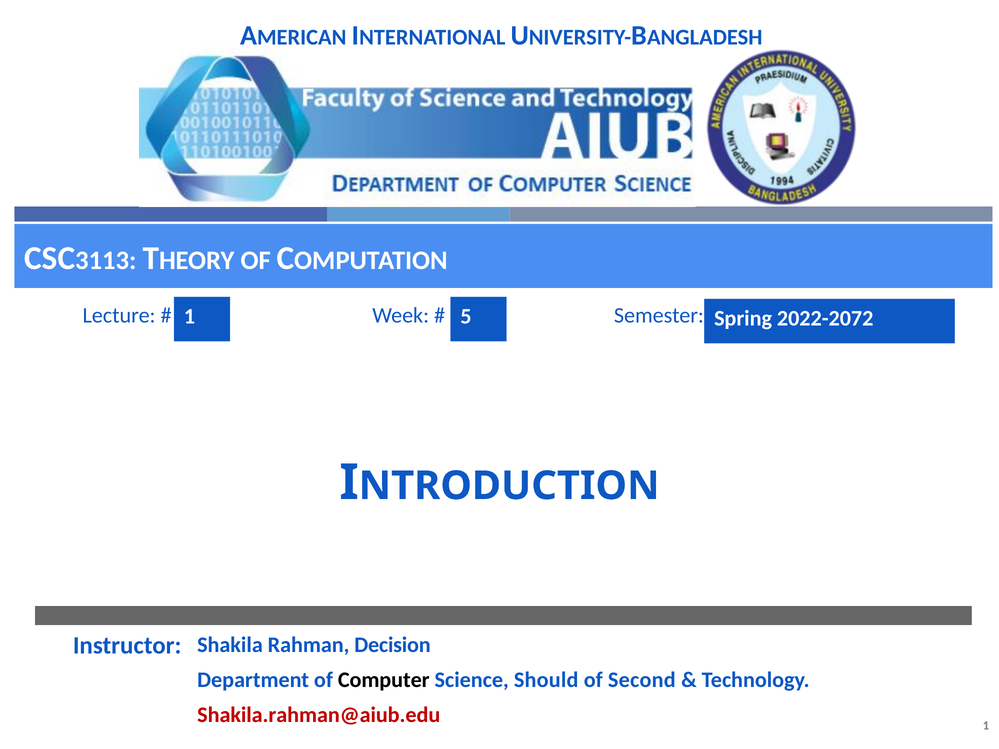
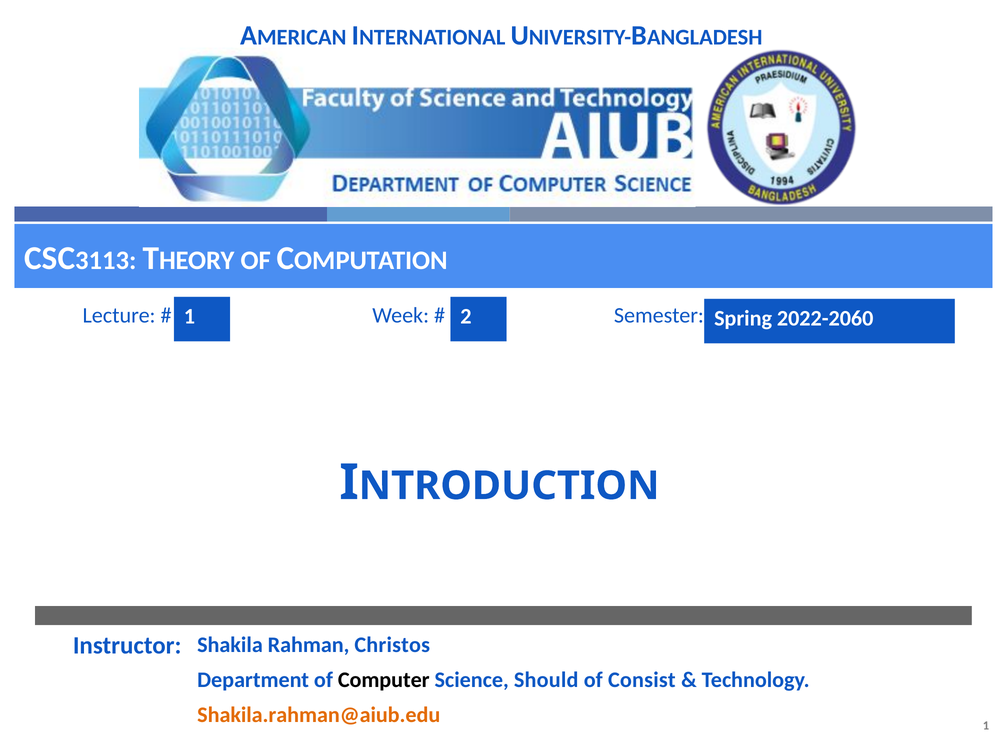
5: 5 -> 2
2022-2072: 2022-2072 -> 2022-2060
Decision: Decision -> Christos
Second: Second -> Consist
Shakila.rahman@aiub.edu colour: red -> orange
